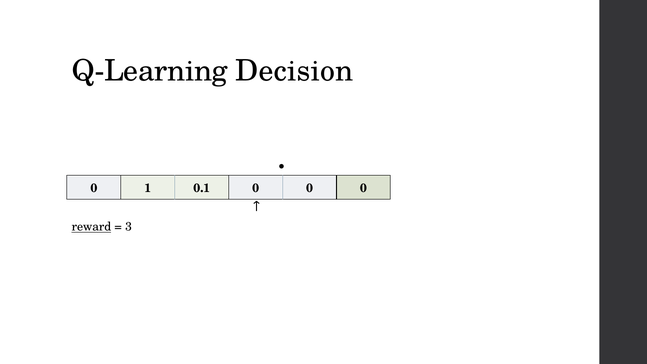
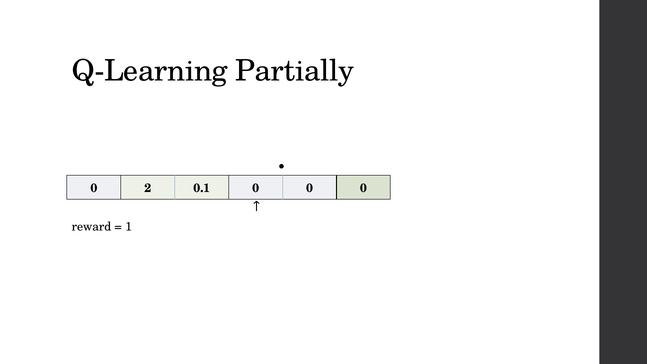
Decision: Decision -> Partially
1: 1 -> 2
reward underline: present -> none
3: 3 -> 1
